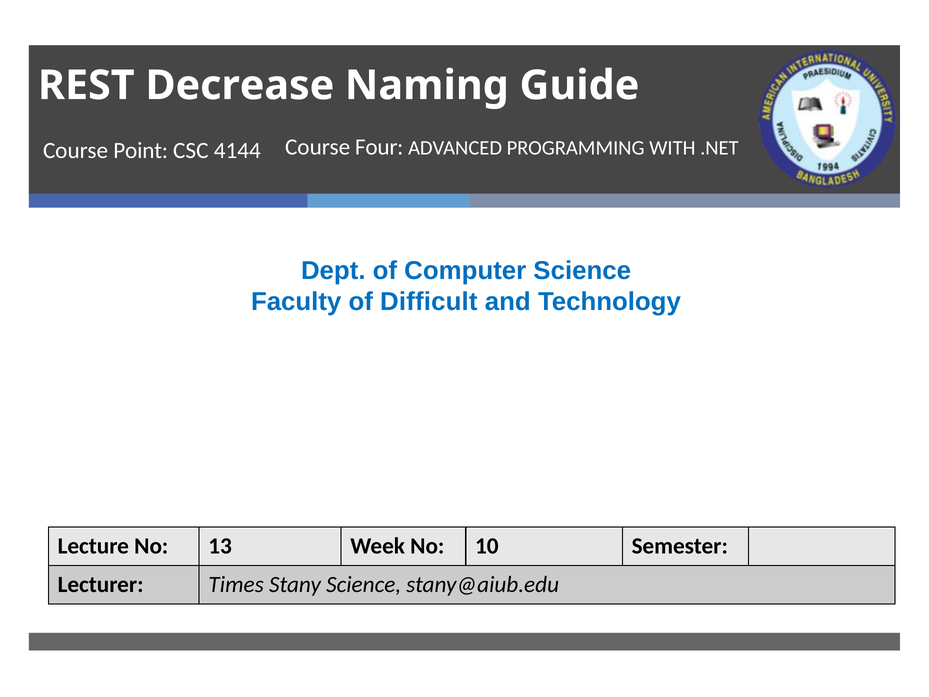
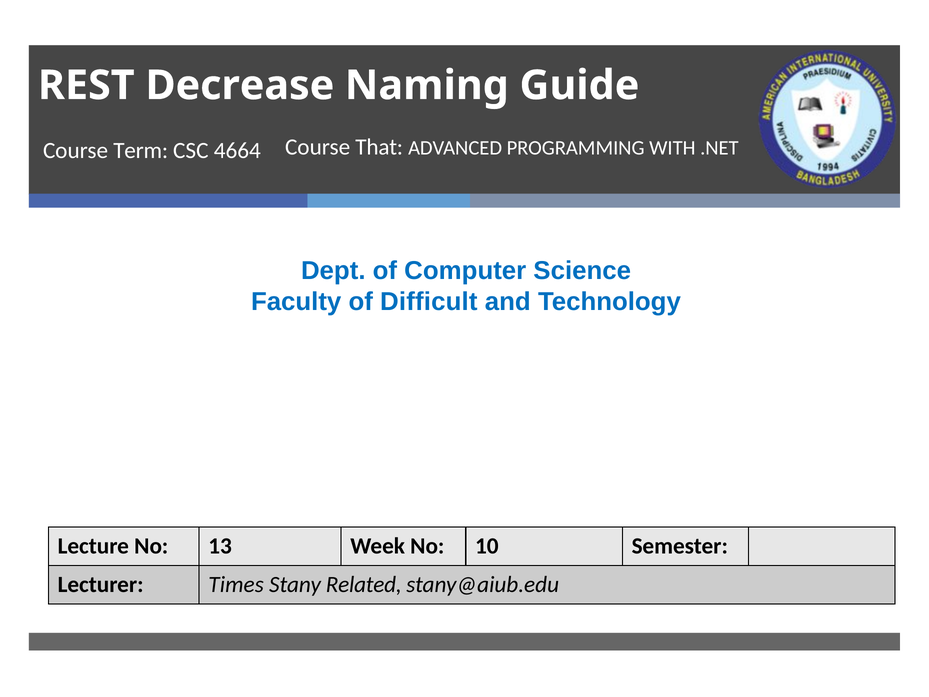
Four: Four -> That
Point: Point -> Term
4144: 4144 -> 4664
Stany Science: Science -> Related
